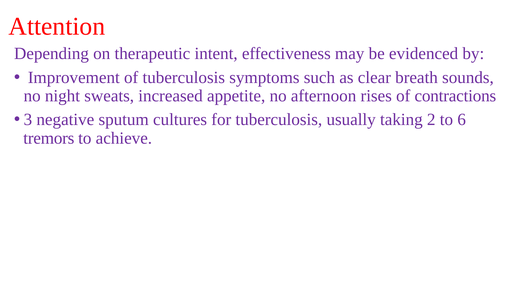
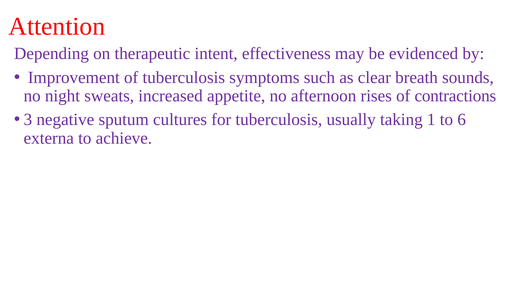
2: 2 -> 1
tremors: tremors -> externa
